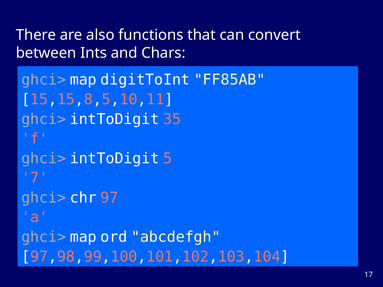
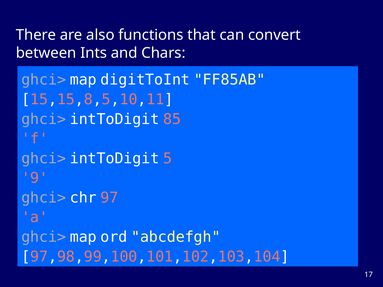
35: 35 -> 85
7: 7 -> 9
